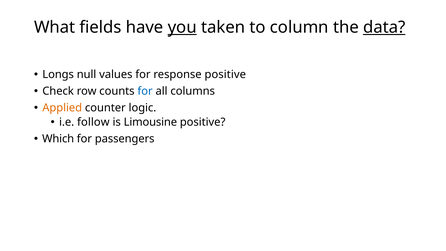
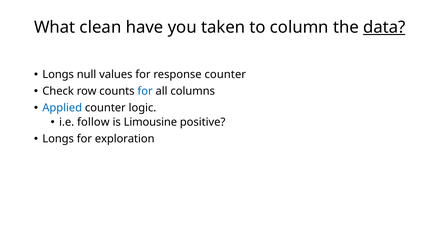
fields: fields -> clean
you underline: present -> none
response positive: positive -> counter
Applied colour: orange -> blue
Which at (58, 139): Which -> Longs
passengers: passengers -> exploration
